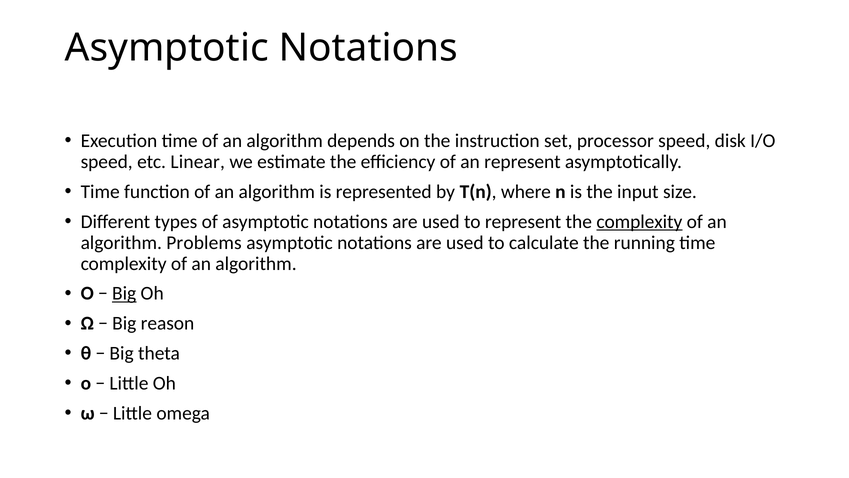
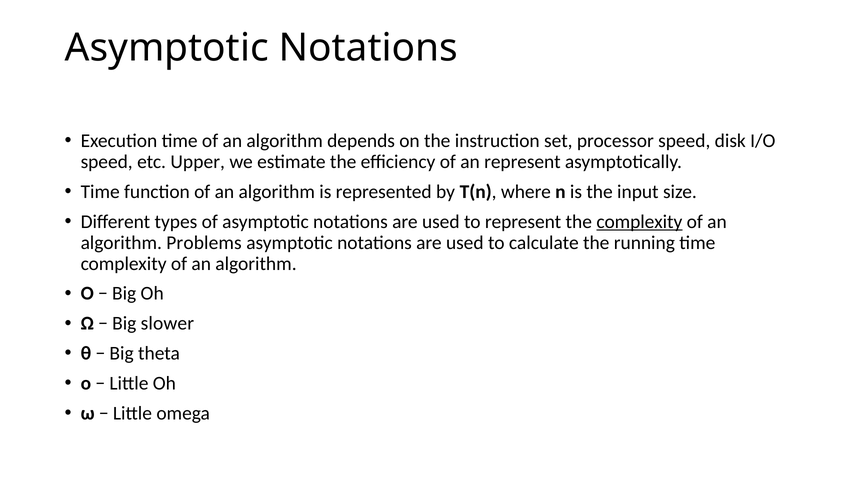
Linear: Linear -> Upper
Big at (124, 293) underline: present -> none
reason: reason -> slower
